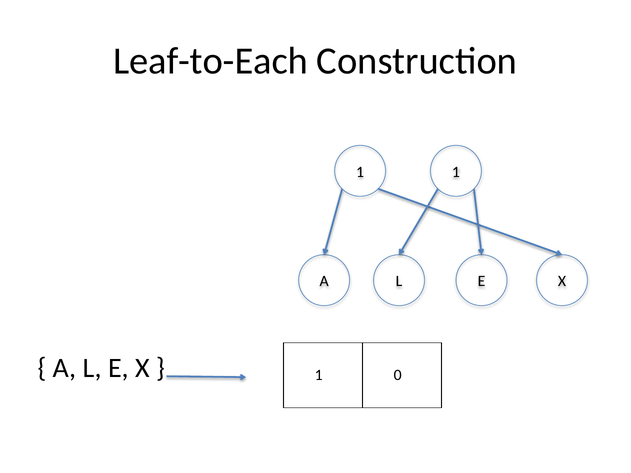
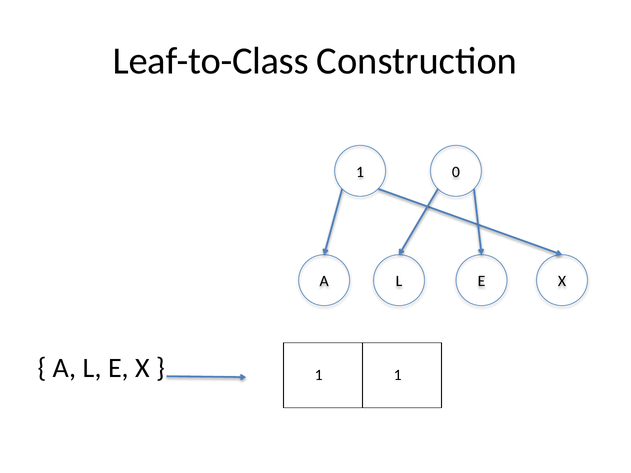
Leaf-to-Each: Leaf-to-Each -> Leaf-to-Class
1 1: 1 -> 0
1 0: 0 -> 1
